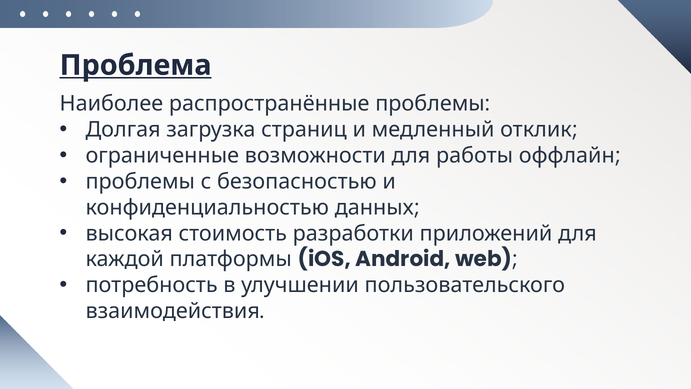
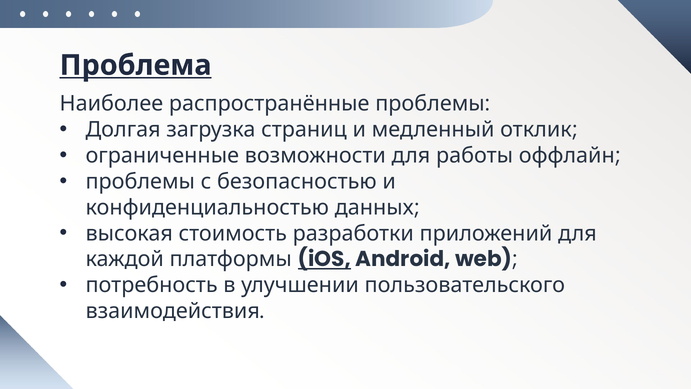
iOS underline: none -> present
